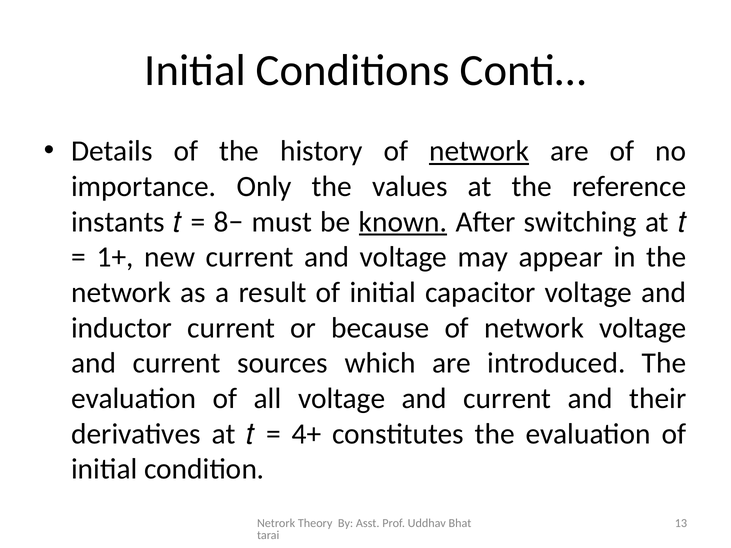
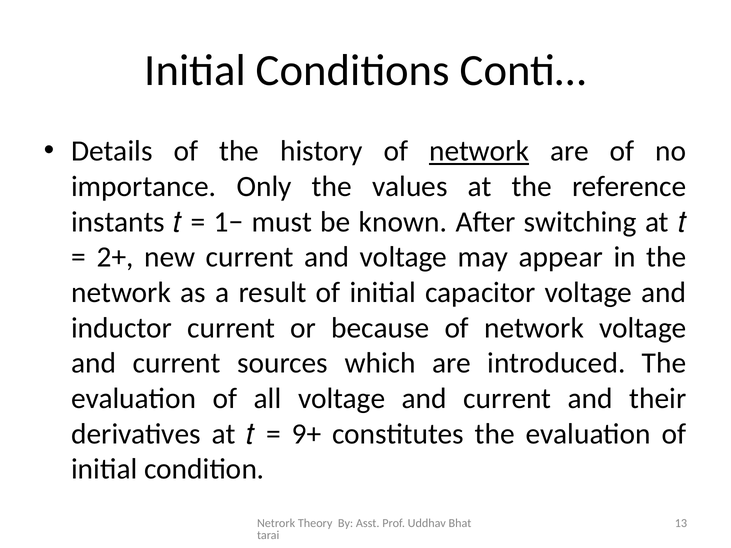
8−: 8− -> 1−
known underline: present -> none
1+: 1+ -> 2+
4+: 4+ -> 9+
